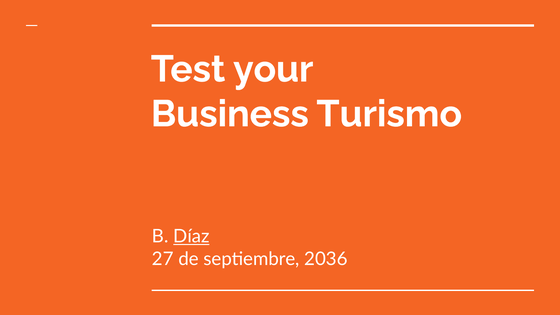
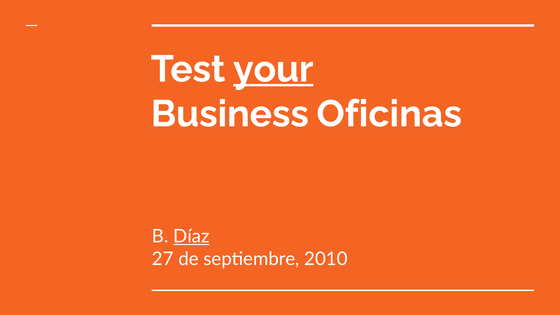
your underline: none -> present
Turismo: Turismo -> Oficinas
2036: 2036 -> 2010
